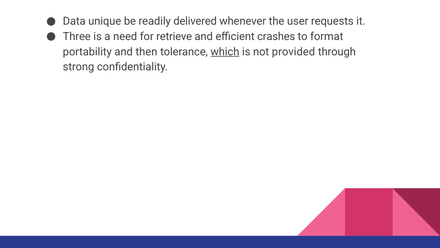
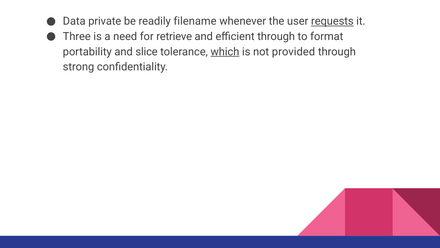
unique: unique -> private
delivered: delivered -> filename
requests underline: none -> present
efficient crashes: crashes -> through
then: then -> slice
